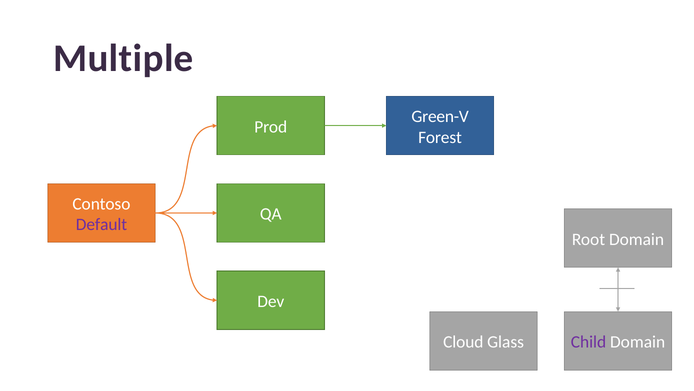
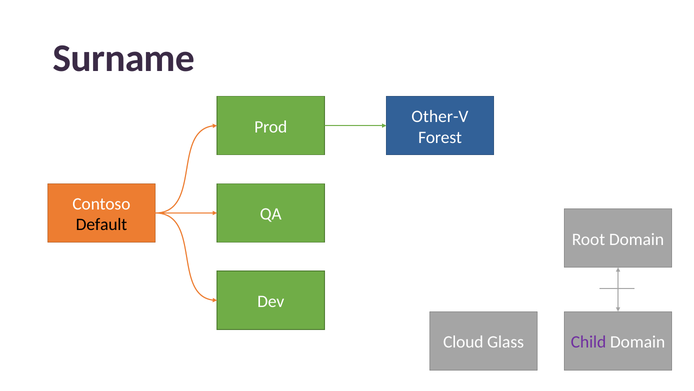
Multiple: Multiple -> Surname
Green-V: Green-V -> Other-V
Default colour: purple -> black
